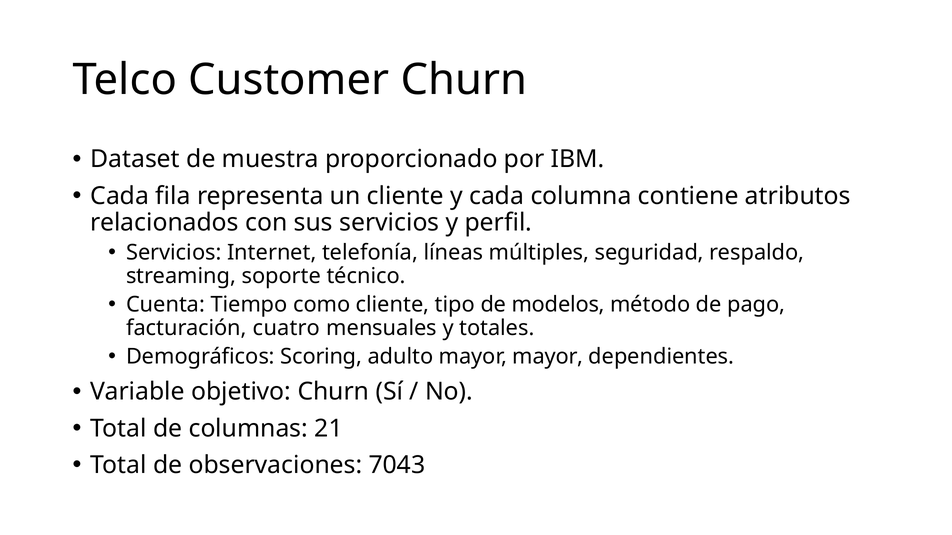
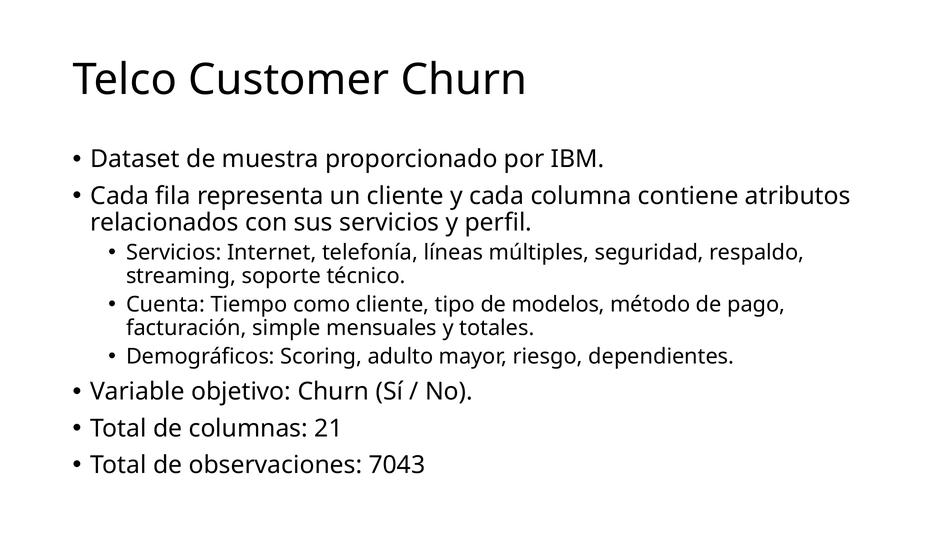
cuatro: cuatro -> simple
mayor mayor: mayor -> riesgo
